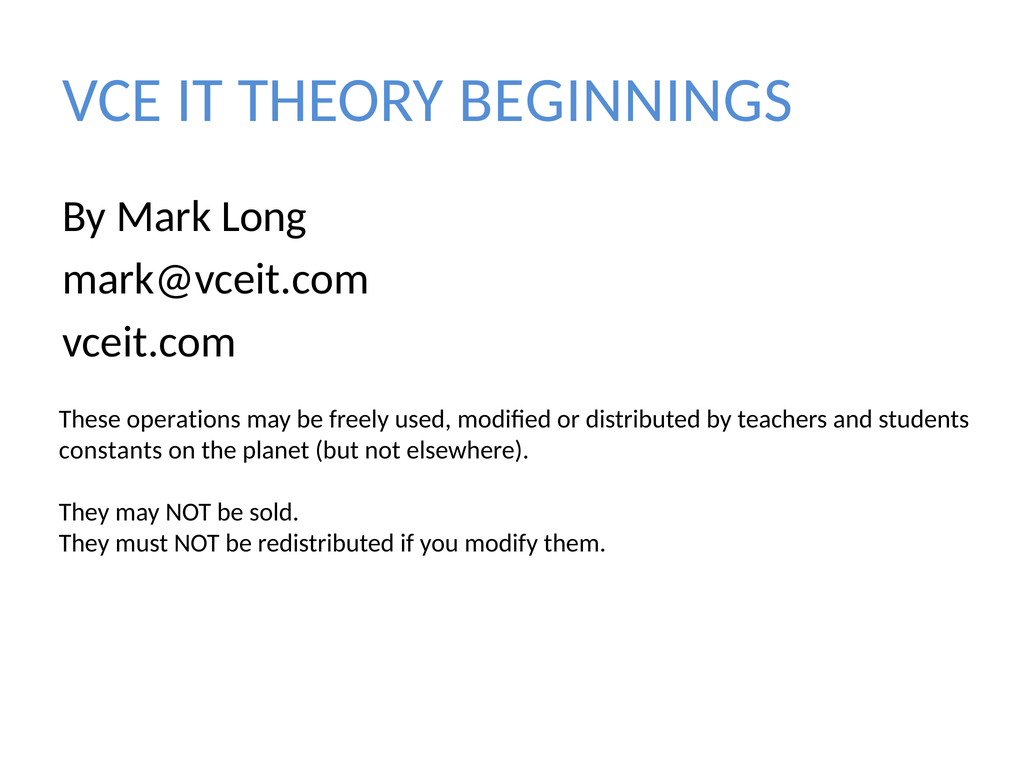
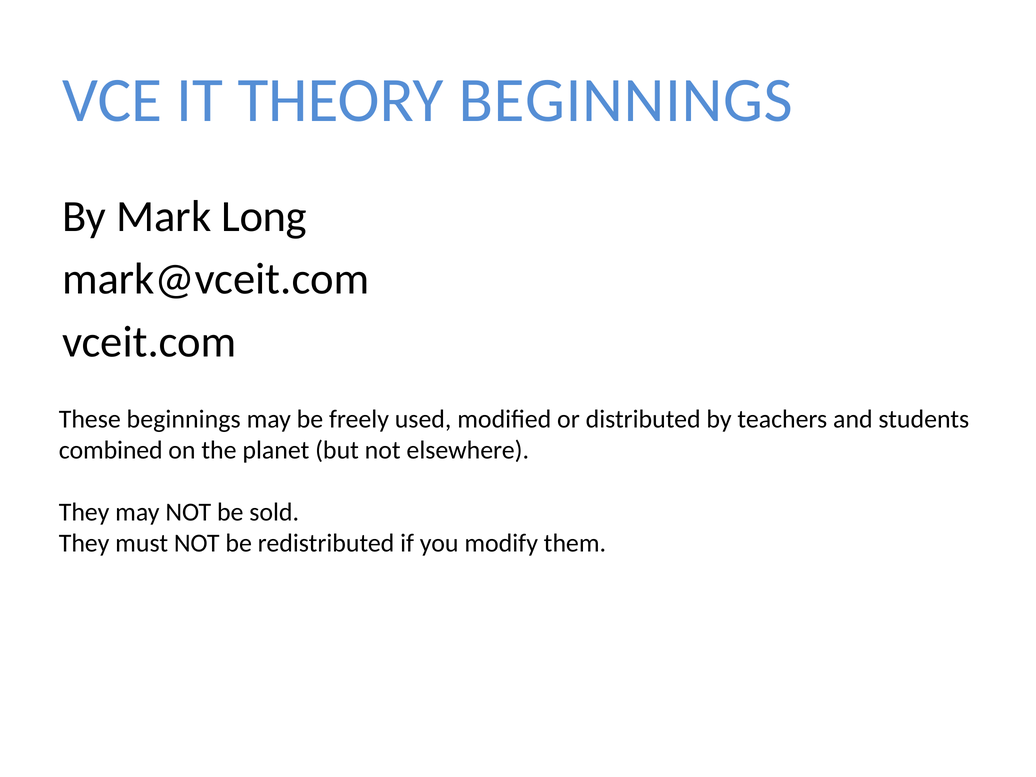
These operations: operations -> beginnings
constants: constants -> combined
